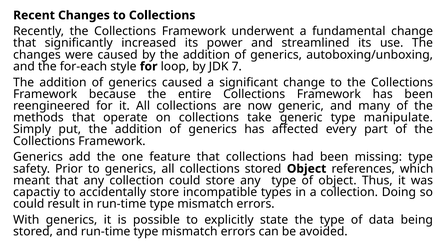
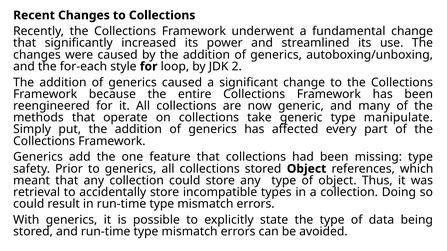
7: 7 -> 2
capactiy: capactiy -> retrieval
